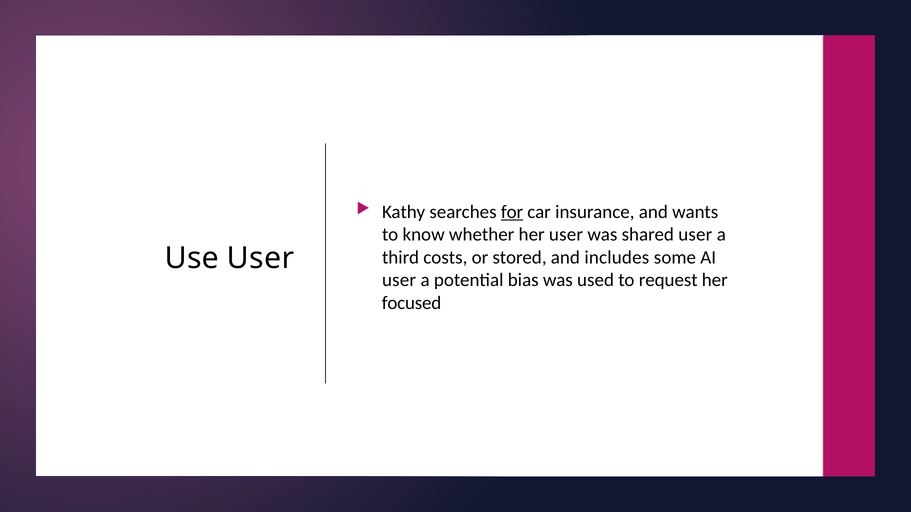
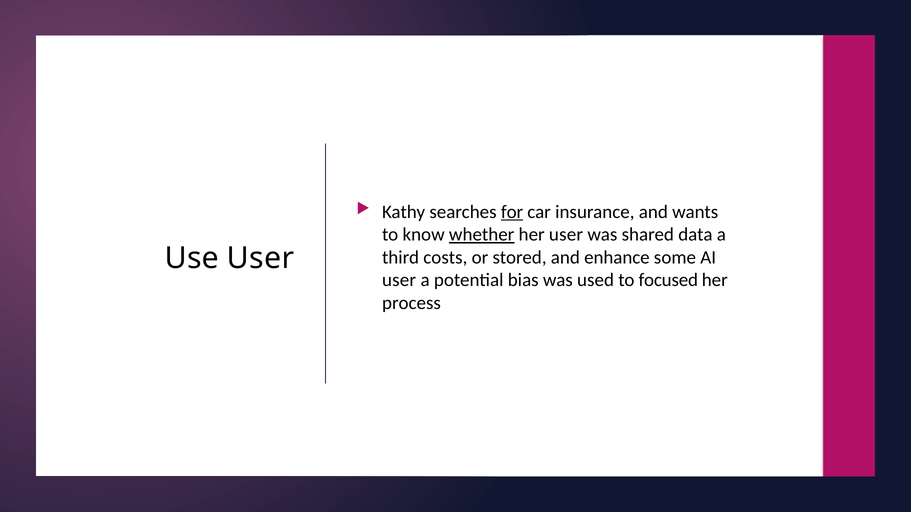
whether underline: none -> present
shared user: user -> data
includes: includes -> enhance
request: request -> focused
focused: focused -> process
